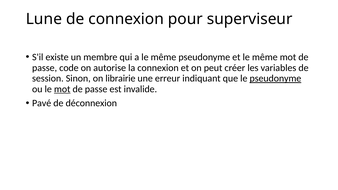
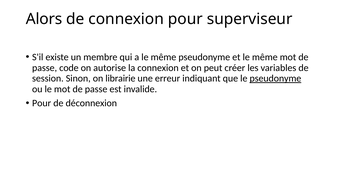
Lune: Lune -> Alors
mot at (62, 89) underline: present -> none
Pavé at (42, 103): Pavé -> Pour
